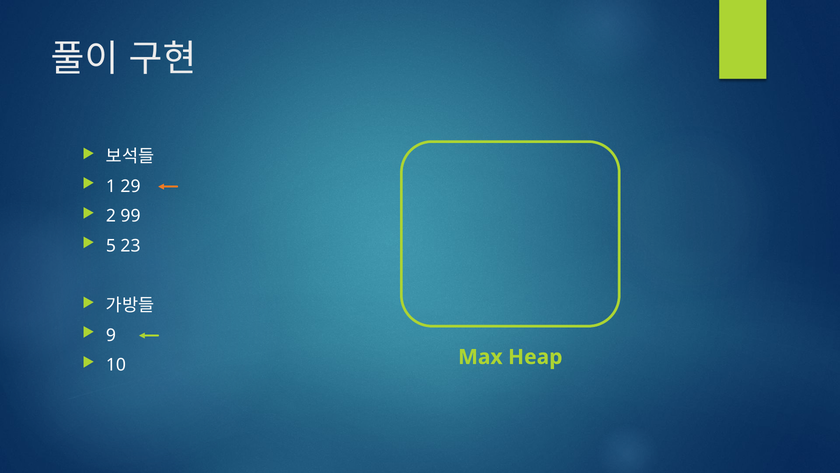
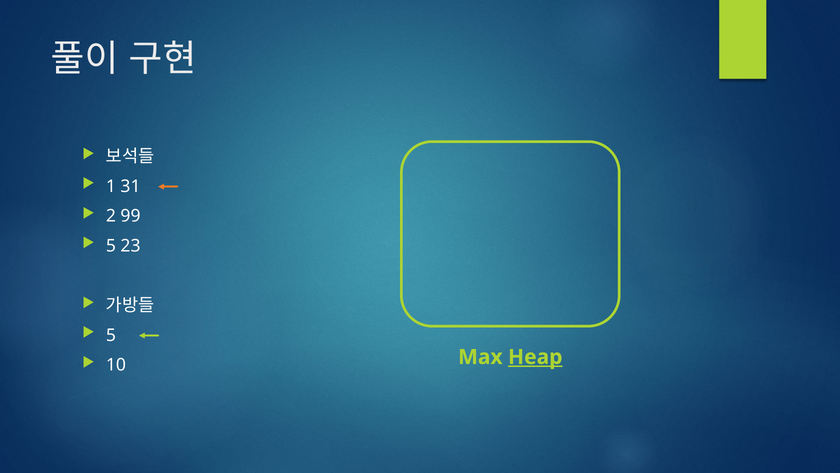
29: 29 -> 31
9 at (111, 335): 9 -> 5
Heap underline: none -> present
